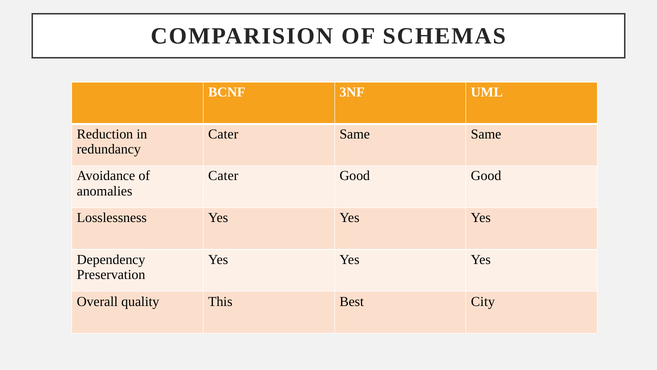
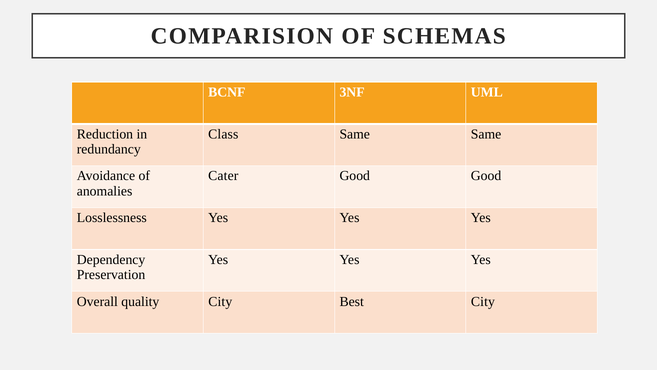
Cater at (223, 134): Cater -> Class
quality This: This -> City
